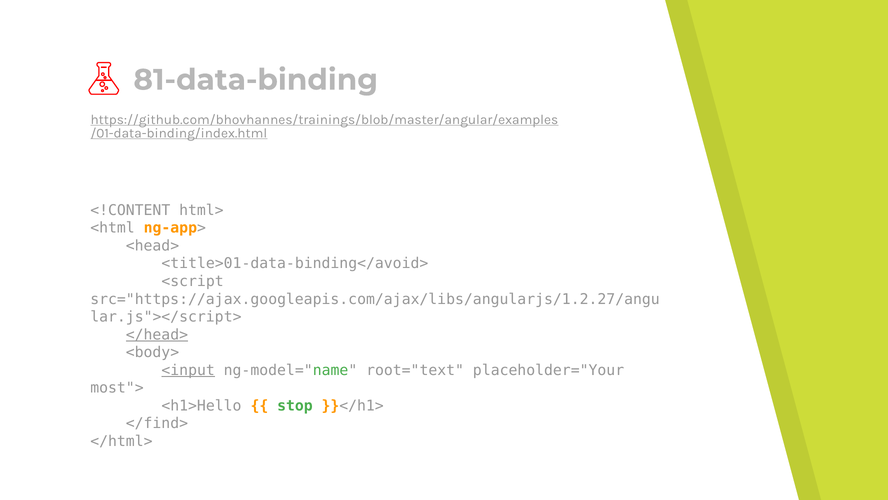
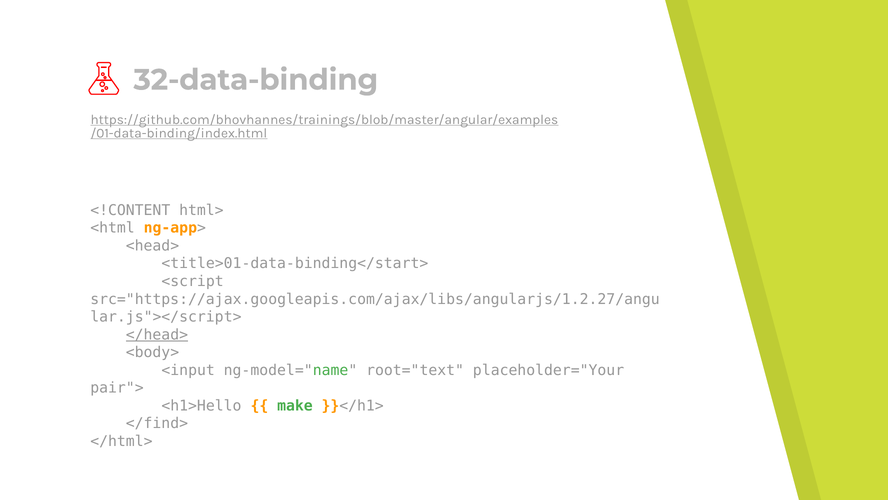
81-data-binding: 81-data-binding -> 32-data-binding
<title>01-data-binding</avoid>: <title>01-data-binding</avoid> -> <title>01-data-binding</start>
<input underline: present -> none
most">: most"> -> pair">
stop: stop -> make
